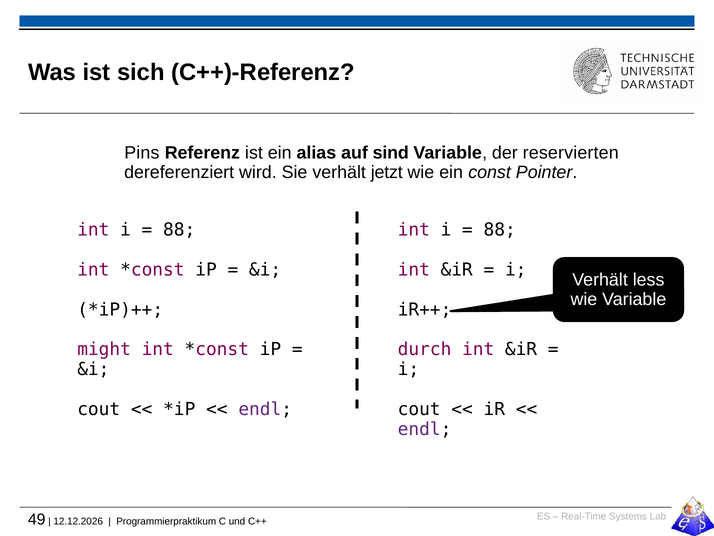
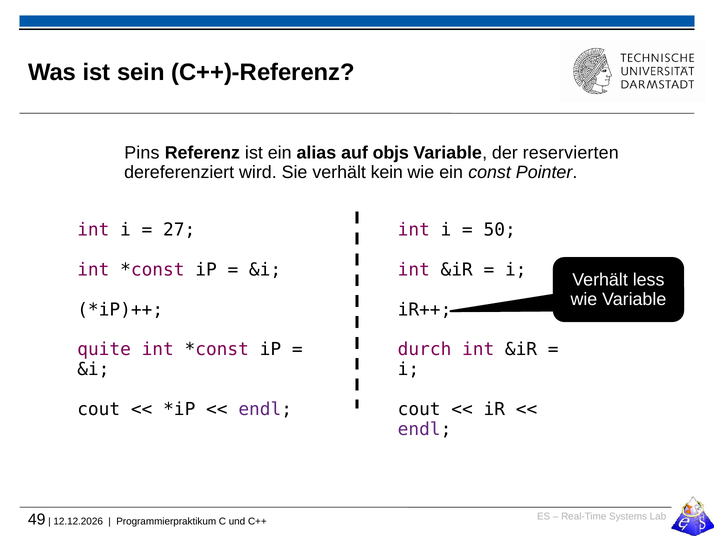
sich: sich -> sein
sind: sind -> objs
jetzt: jetzt -> kein
88 at (179, 230): 88 -> 27
88 at (500, 230): 88 -> 50
might: might -> quite
